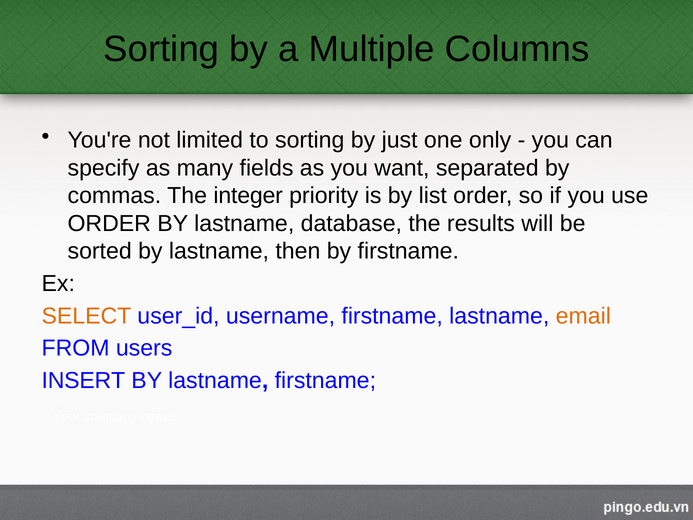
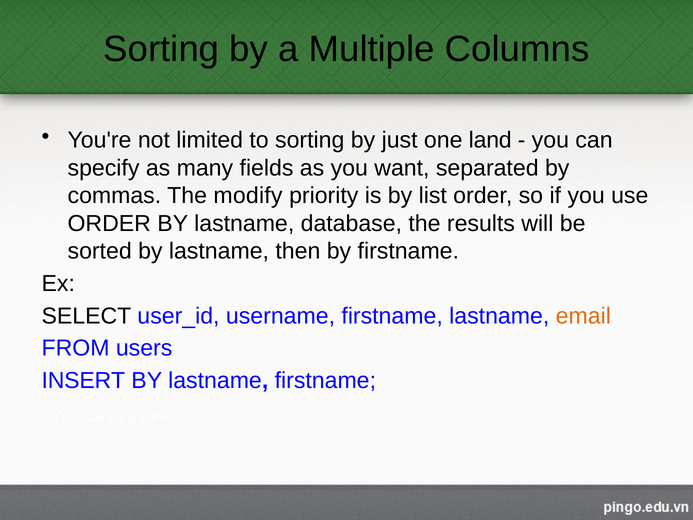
only: only -> land
integer: integer -> modify
SELECT colour: orange -> black
